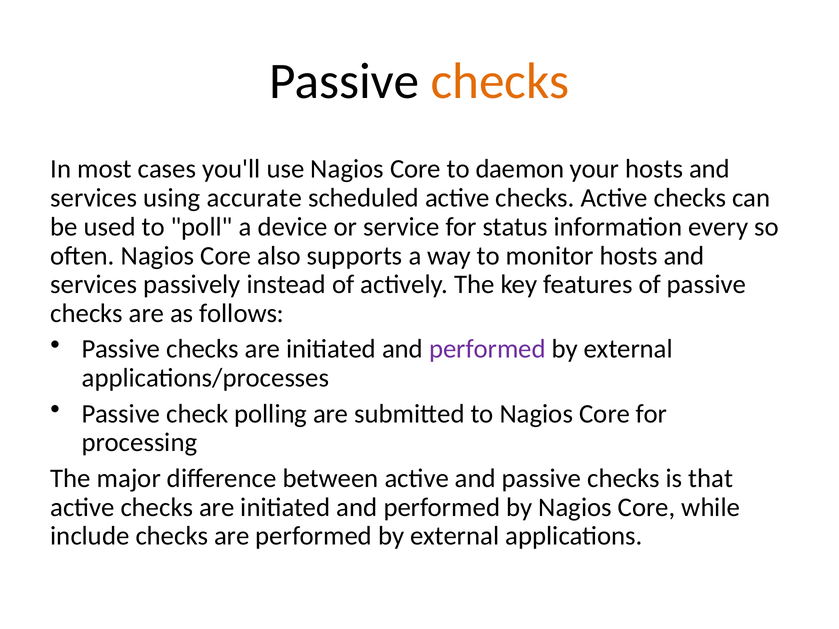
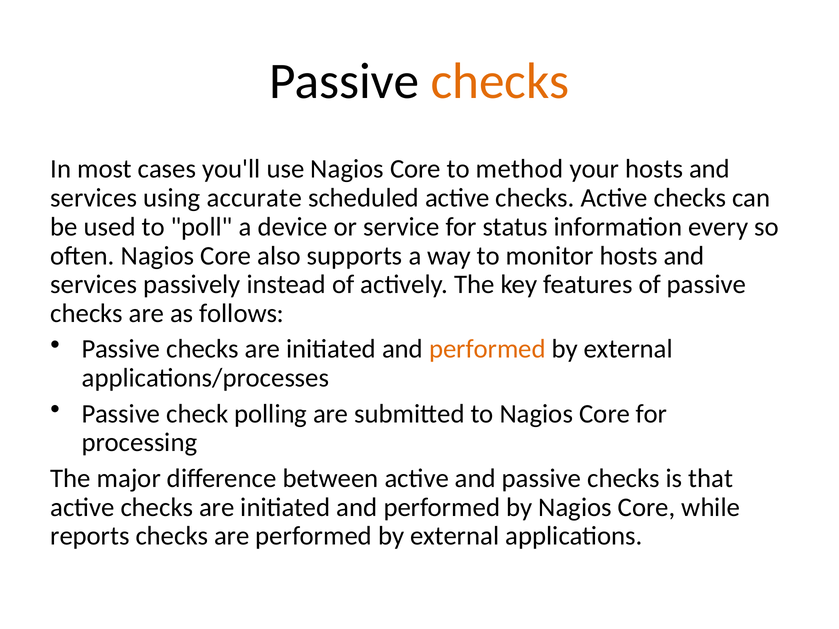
daemon: daemon -> method
performed at (487, 349) colour: purple -> orange
include: include -> reports
